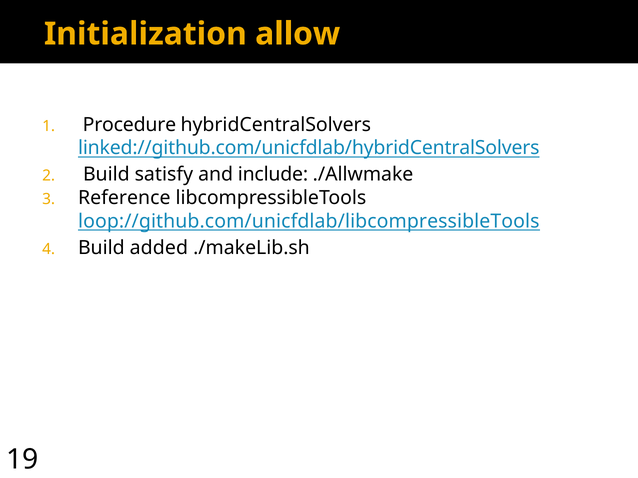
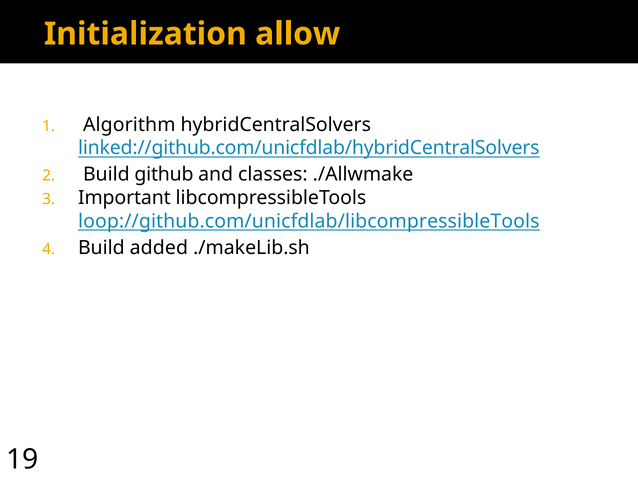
Procedure: Procedure -> Algorithm
satisfy: satisfy -> github
include: include -> classes
Reference: Reference -> Important
